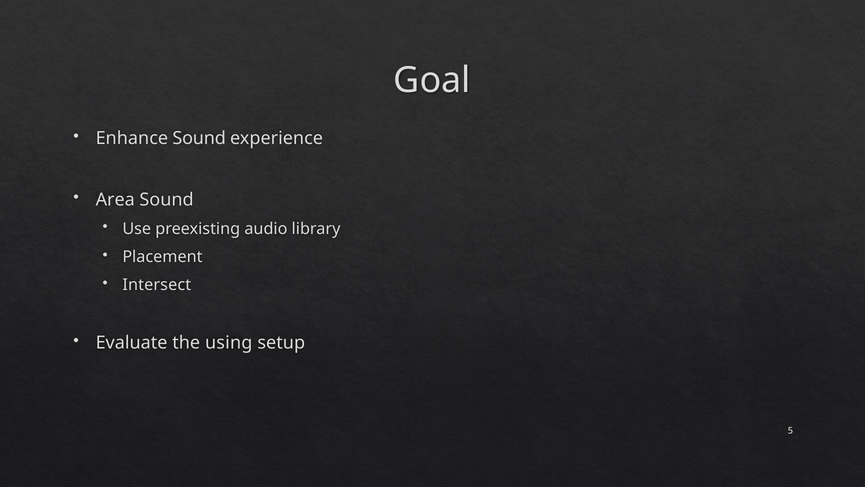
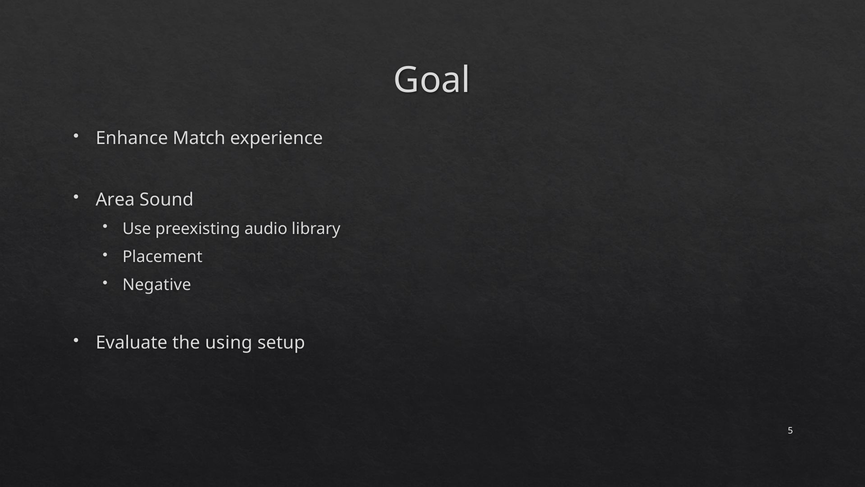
Enhance Sound: Sound -> Match
Intersect: Intersect -> Negative
